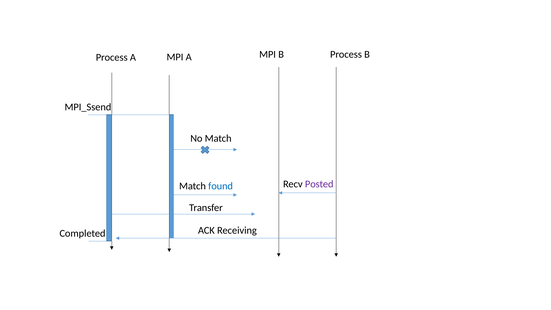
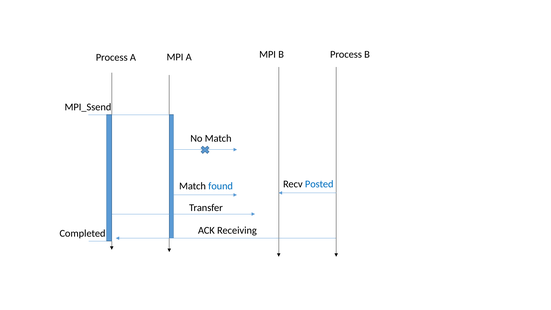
Posted colour: purple -> blue
